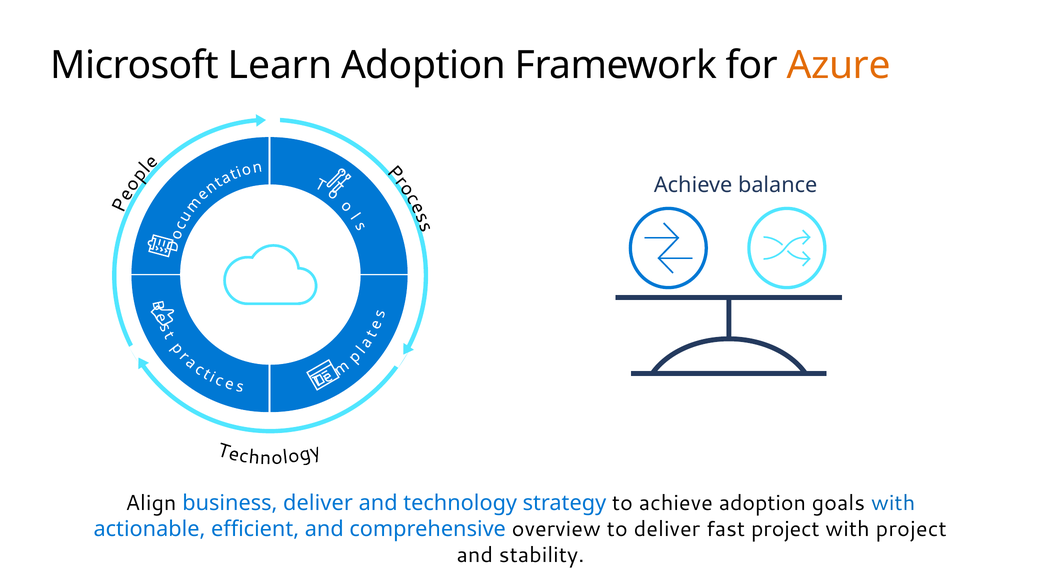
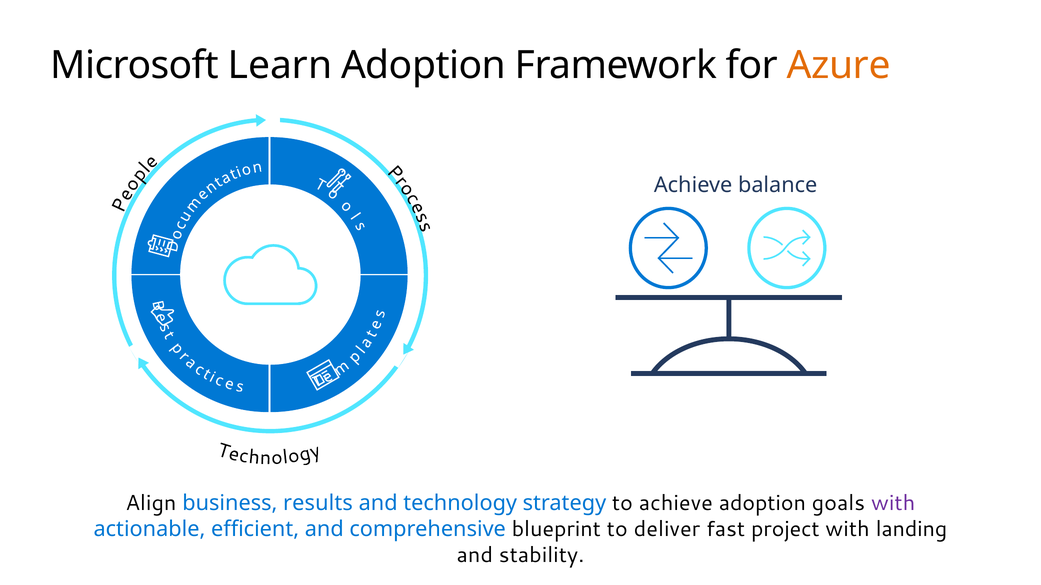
business deliver: deliver -> results
with at (893, 503) colour: blue -> purple
overview: overview -> blueprint
with project: project -> landing
